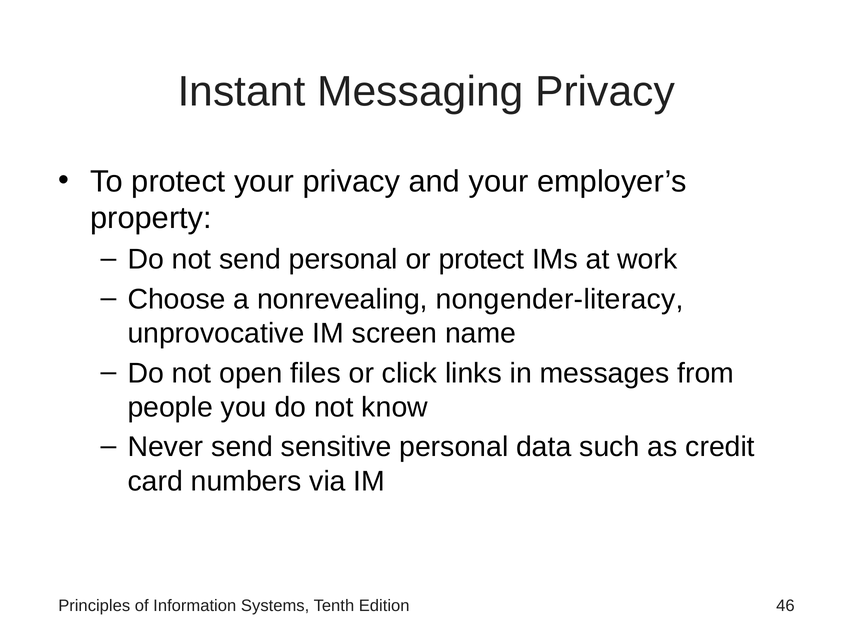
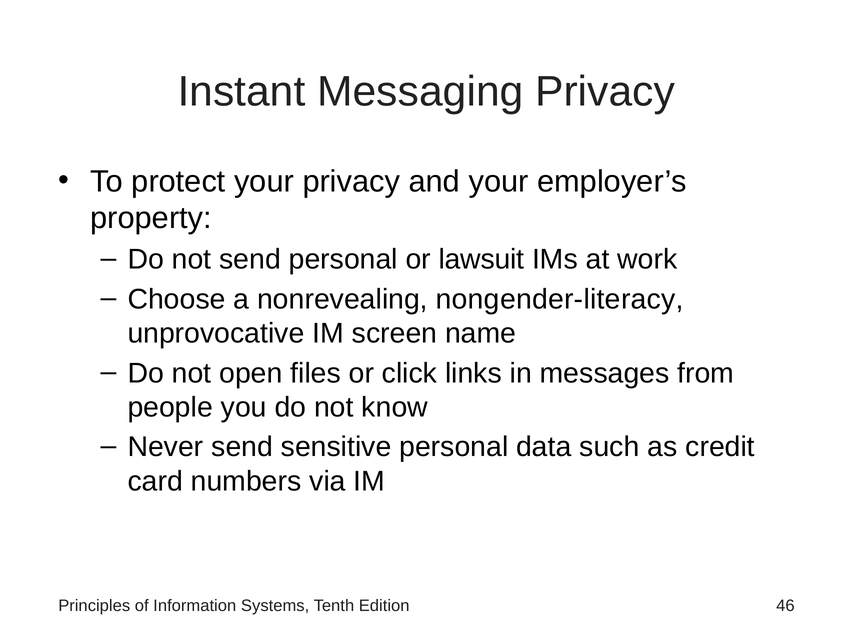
or protect: protect -> lawsuit
